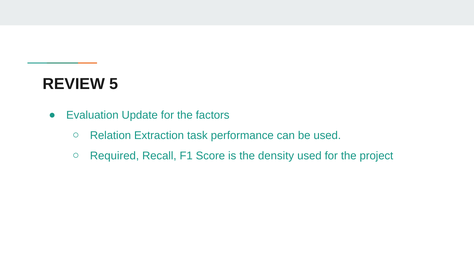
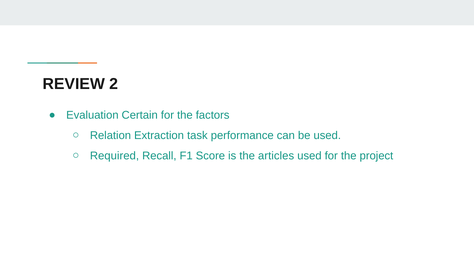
5: 5 -> 2
Update: Update -> Certain
density: density -> articles
